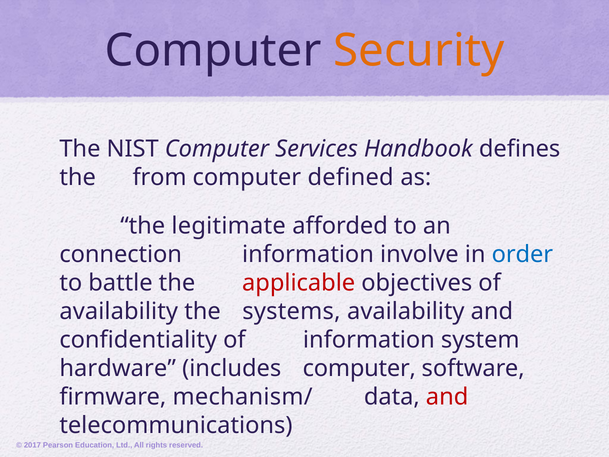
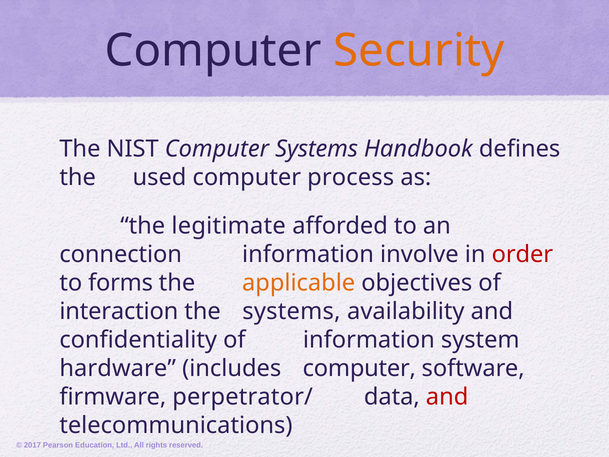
Computer Services: Services -> Systems
from: from -> used
defined: defined -> process
order colour: blue -> red
battle: battle -> forms
applicable colour: red -> orange
availability at (119, 311): availability -> interaction
mechanism/: mechanism/ -> perpetrator/
